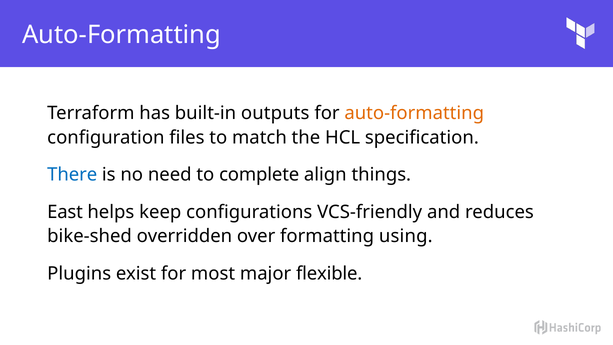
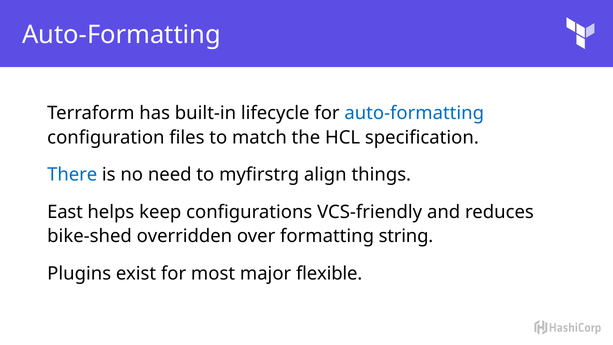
outputs: outputs -> lifecycle
auto-formatting at (414, 113) colour: orange -> blue
complete: complete -> myfirstrg
using: using -> string
